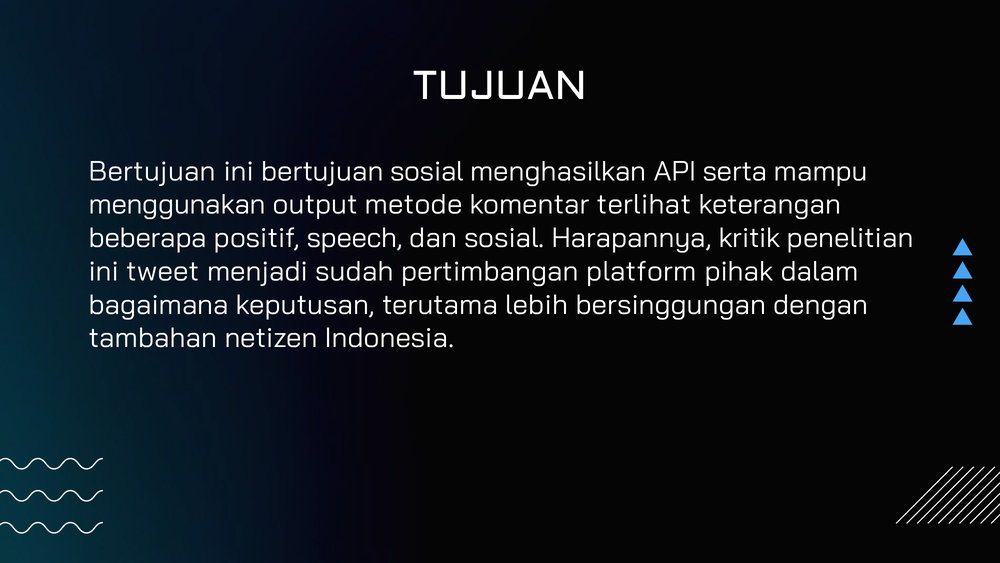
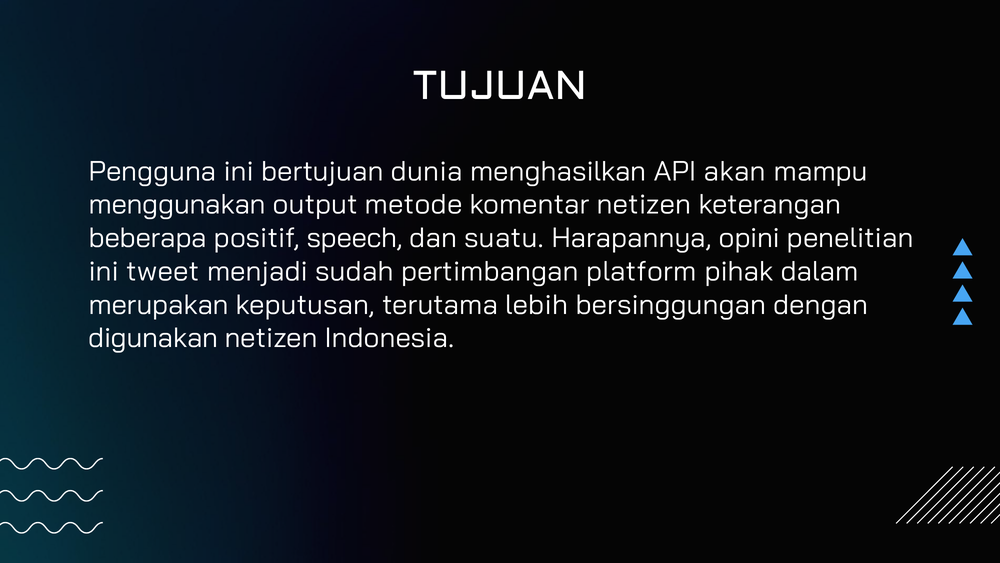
Bertujuan at (152, 171): Bertujuan -> Pengguna
bertujuan sosial: sosial -> dunia
serta: serta -> akan
komentar terlihat: terlihat -> netizen
dan sosial: sosial -> suatu
kritik: kritik -> opini
bagaimana: bagaimana -> merupakan
tambahan: tambahan -> digunakan
